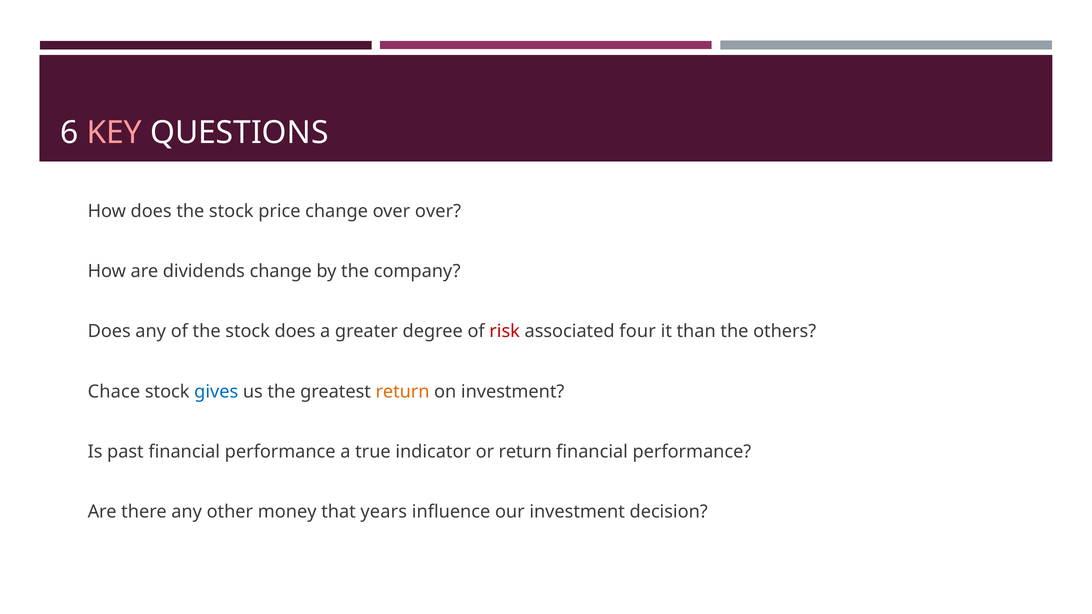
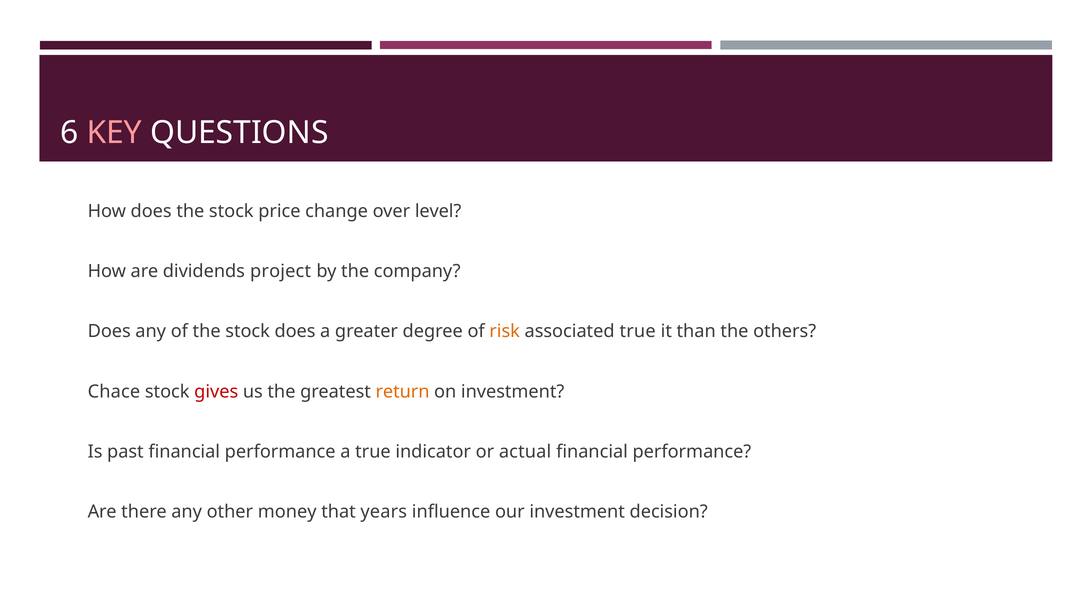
over over: over -> level
dividends change: change -> project
risk colour: red -> orange
associated four: four -> true
gives colour: blue -> red
or return: return -> actual
